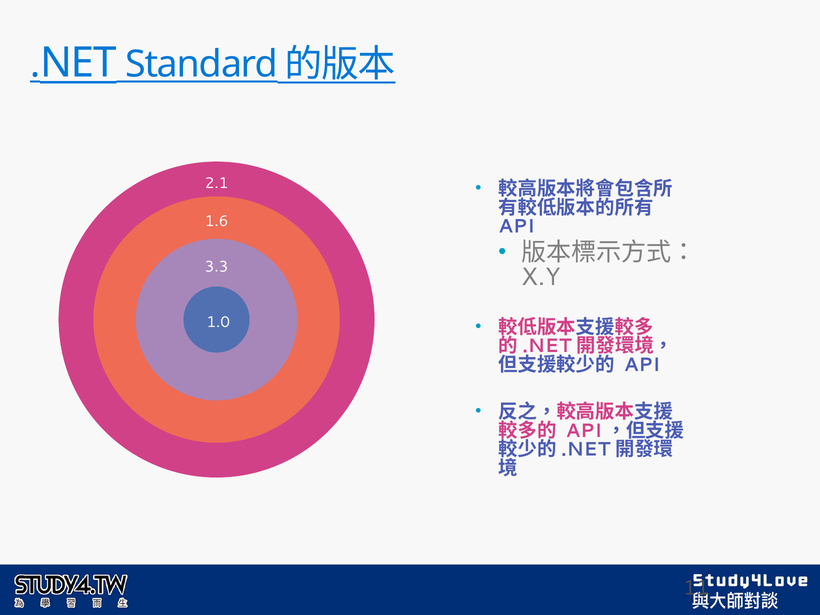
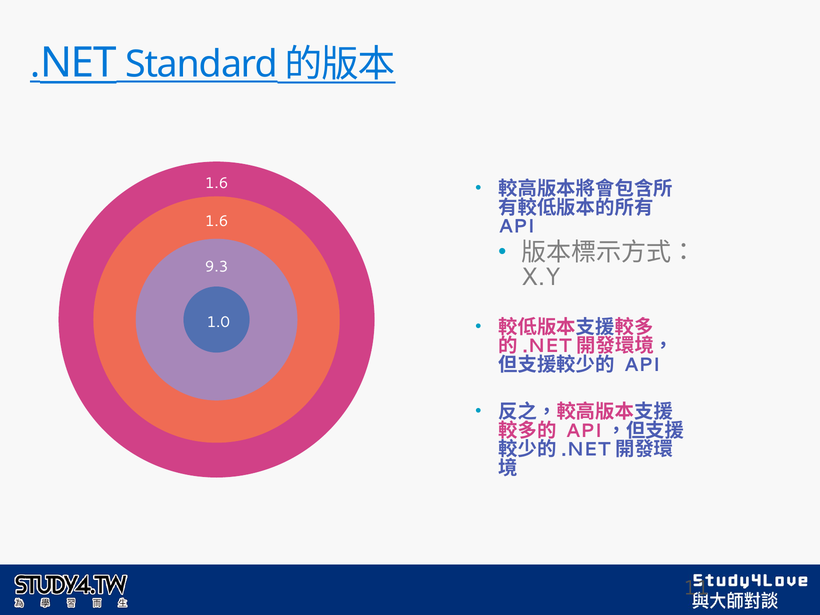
2.1 at (217, 183): 2.1 -> 1.6
3.3: 3.3 -> 9.3
